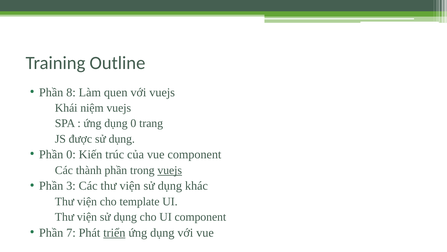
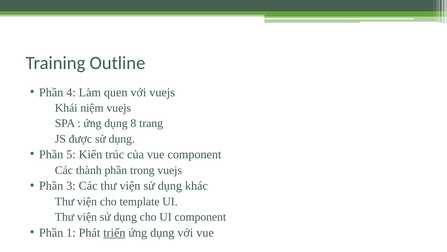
8: 8 -> 4
dụng 0: 0 -> 8
Phần 0: 0 -> 5
vuejs at (170, 170) underline: present -> none
7: 7 -> 1
